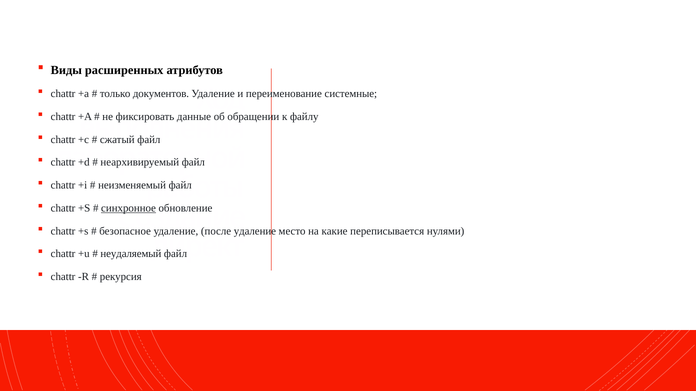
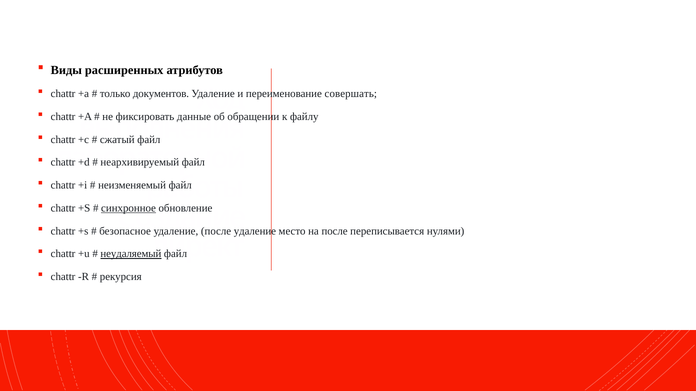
системные: системные -> совершать
на какие: какие -> после
неудаляемый underline: none -> present
